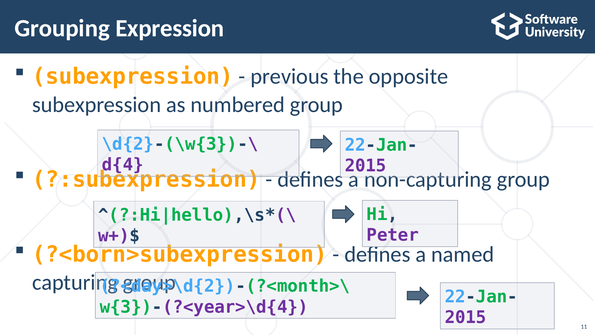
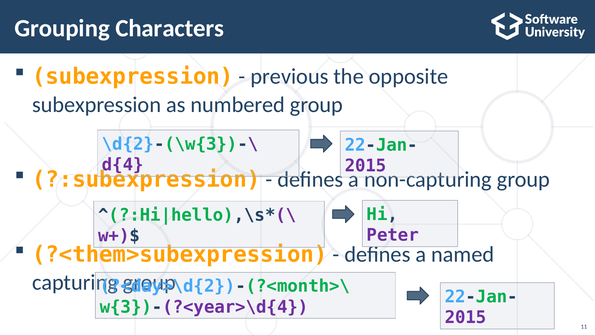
Expression: Expression -> Characters
?<born>subexpression: ?<born>subexpression -> ?<them>subexpression
